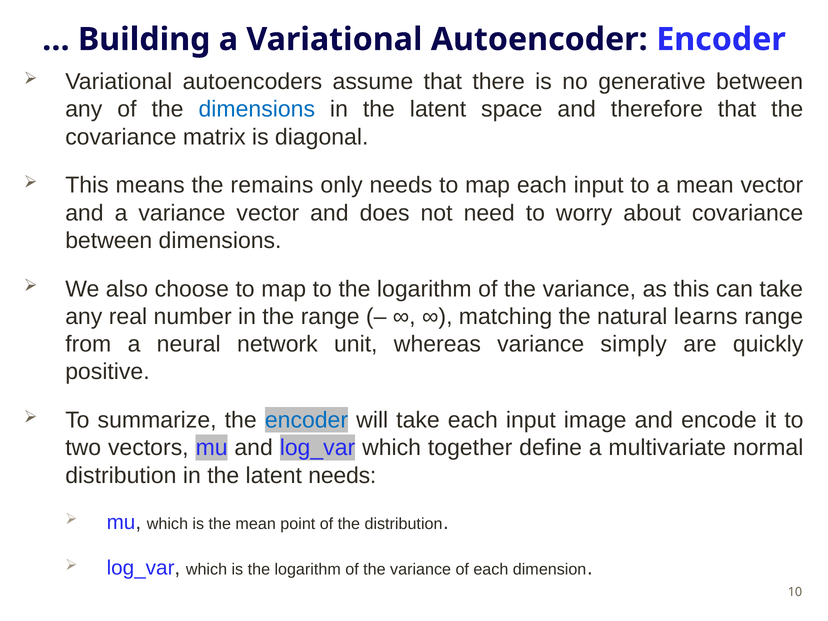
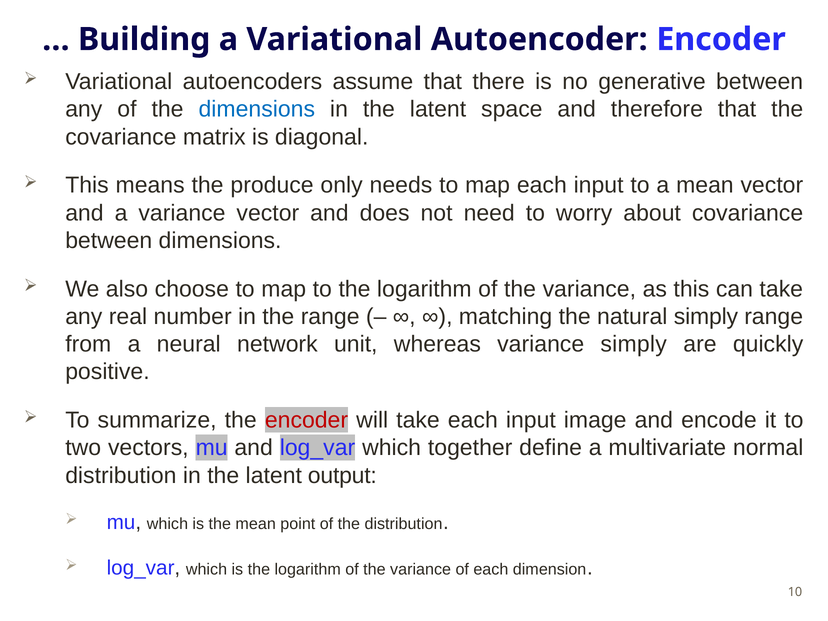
remains: remains -> produce
natural learns: learns -> simply
encoder at (307, 420) colour: blue -> red
latent needs: needs -> output
